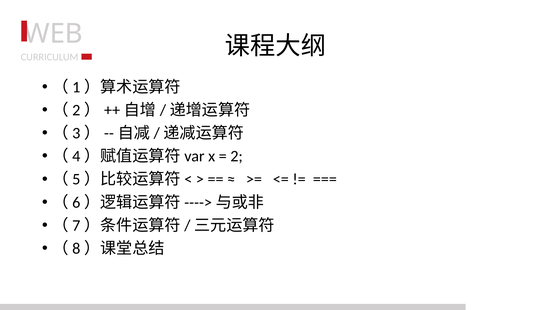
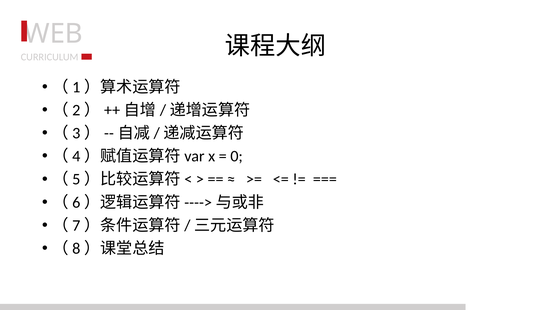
2: 2 -> 0
